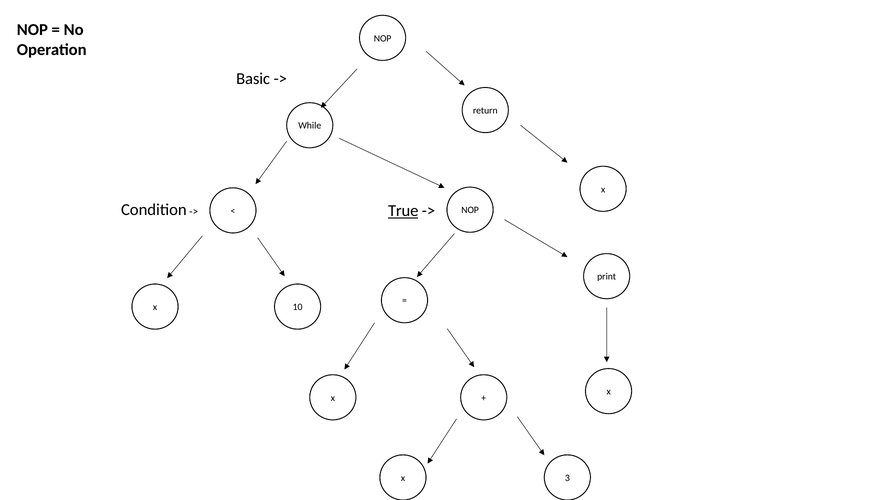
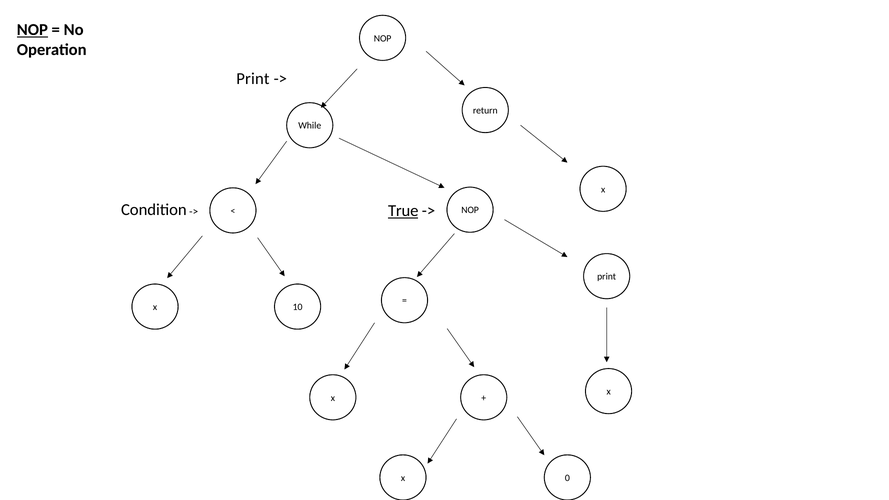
NOP at (32, 30) underline: none -> present
Basic at (253, 79): Basic -> Print
3: 3 -> 0
